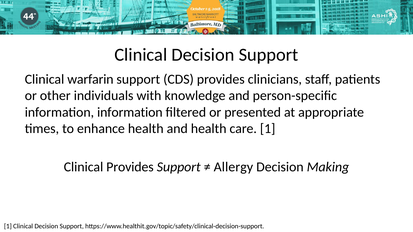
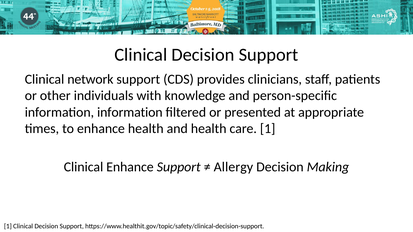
warfarin: warfarin -> network
Clinical Provides: Provides -> Enhance
